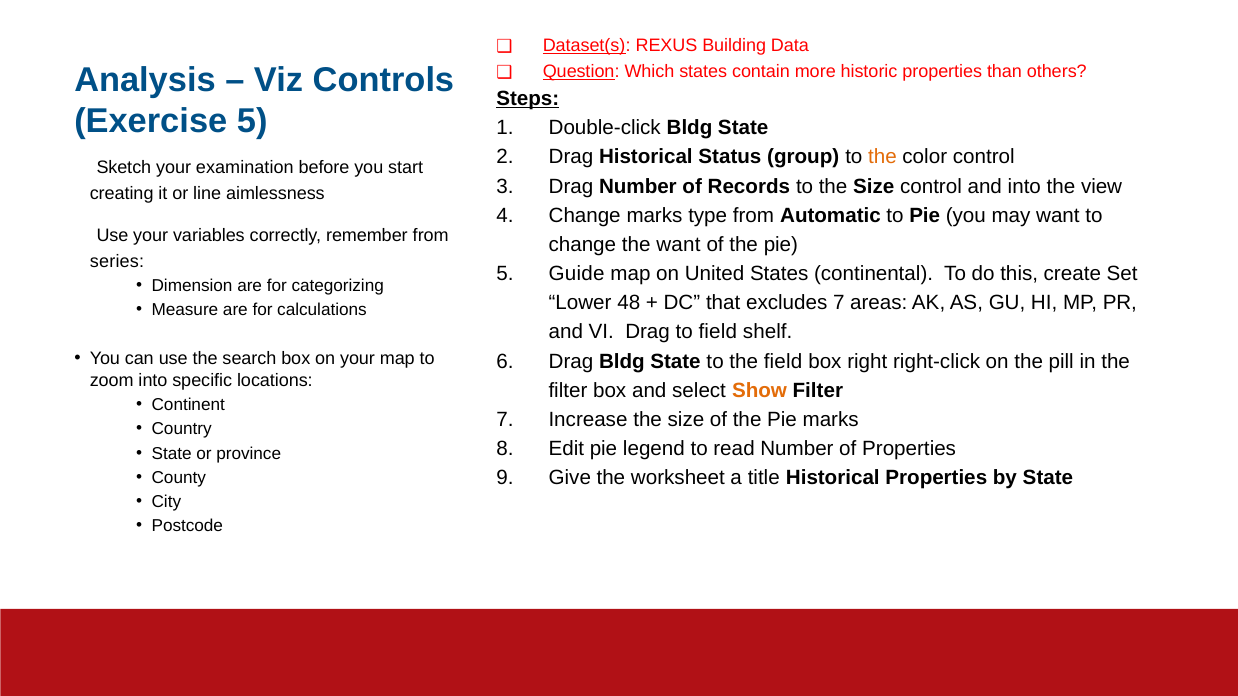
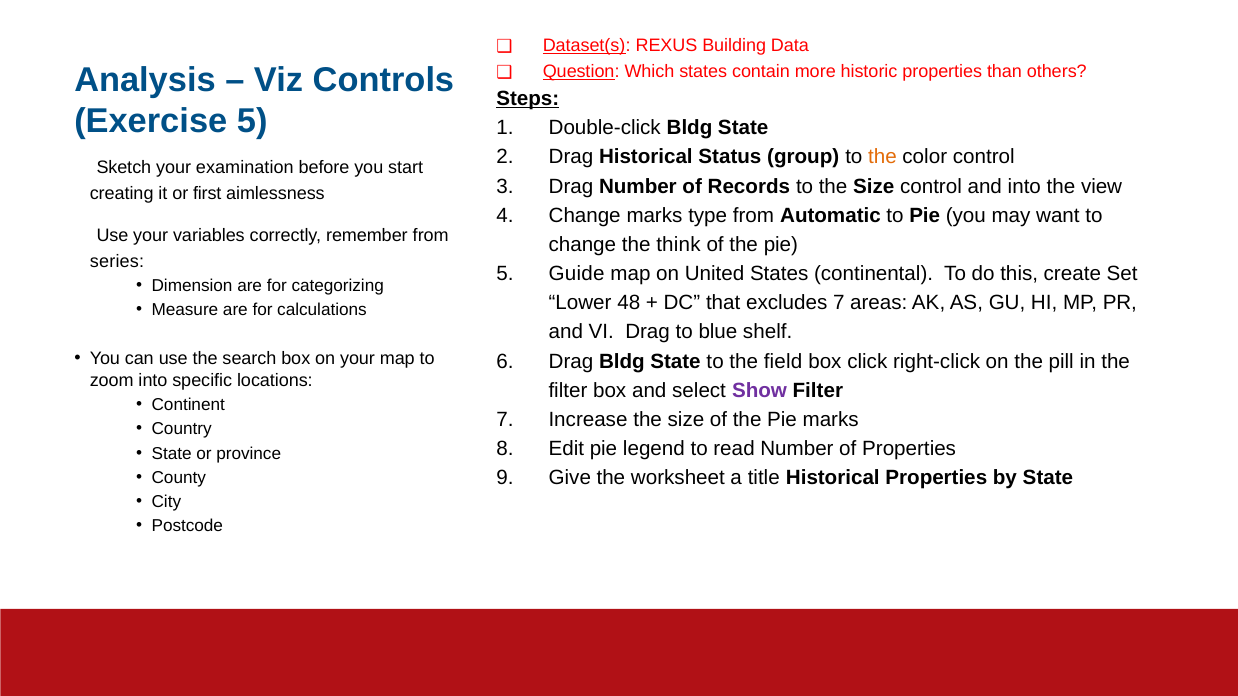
line: line -> first
the want: want -> think
to field: field -> blue
right: right -> click
Show colour: orange -> purple
